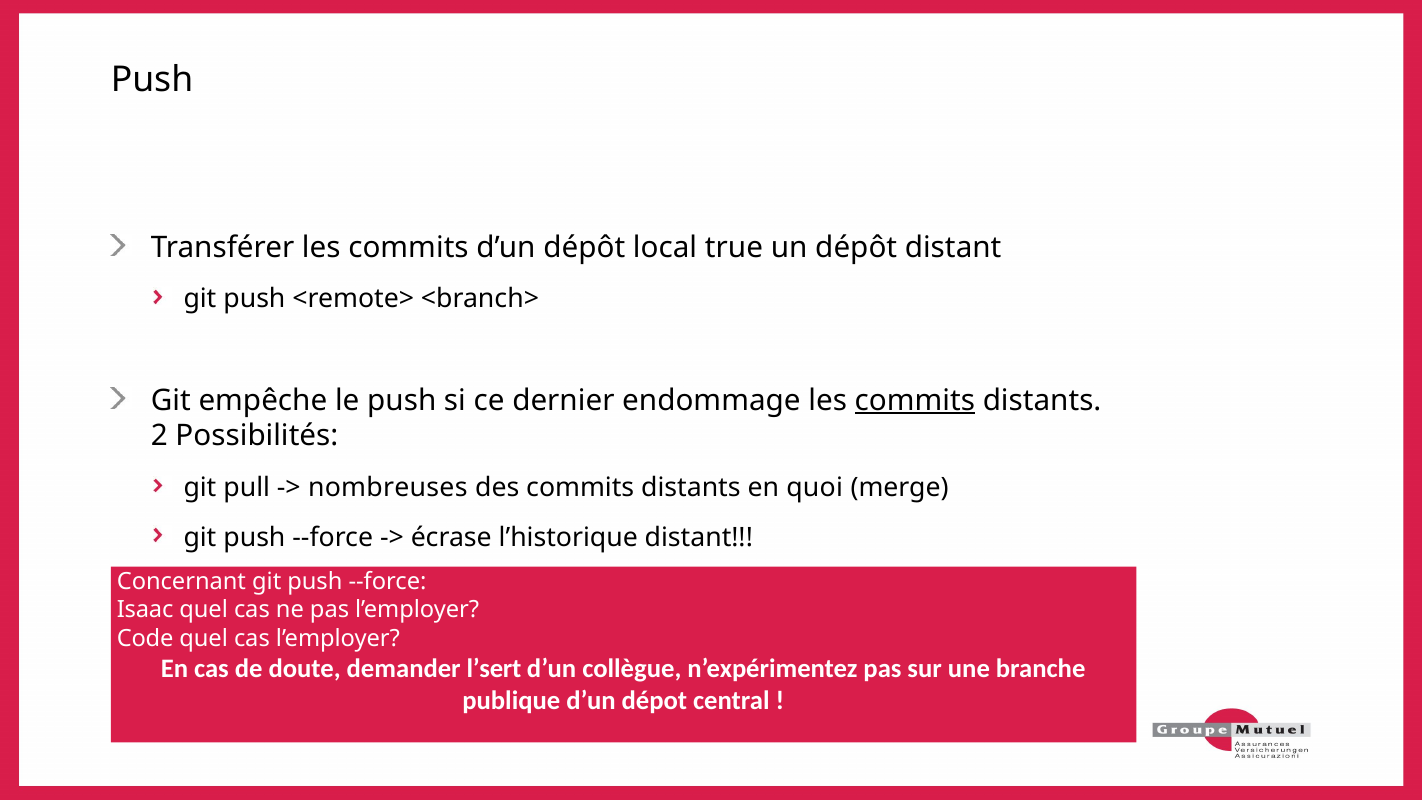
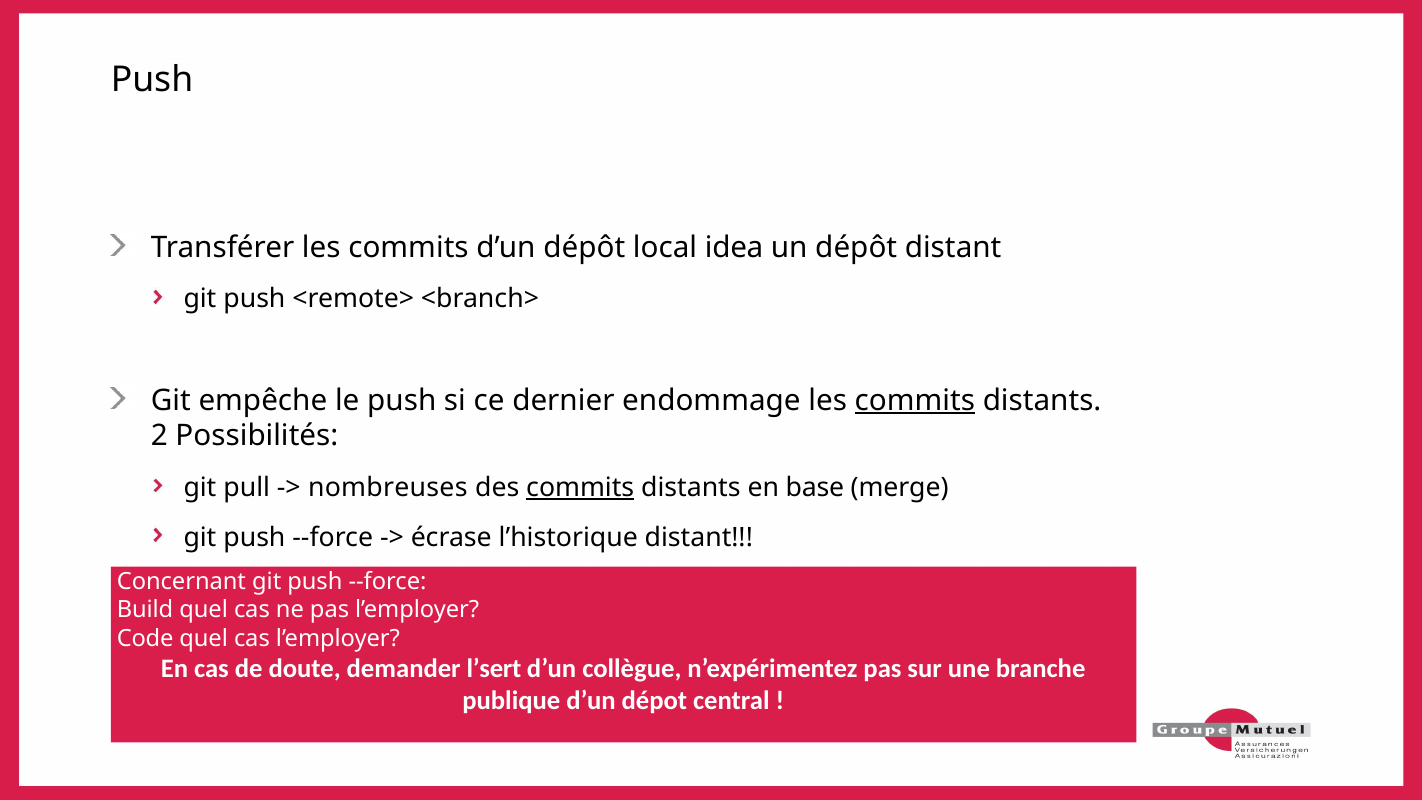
true: true -> idea
commits at (580, 487) underline: none -> present
quoi: quoi -> base
Isaac: Isaac -> Build
